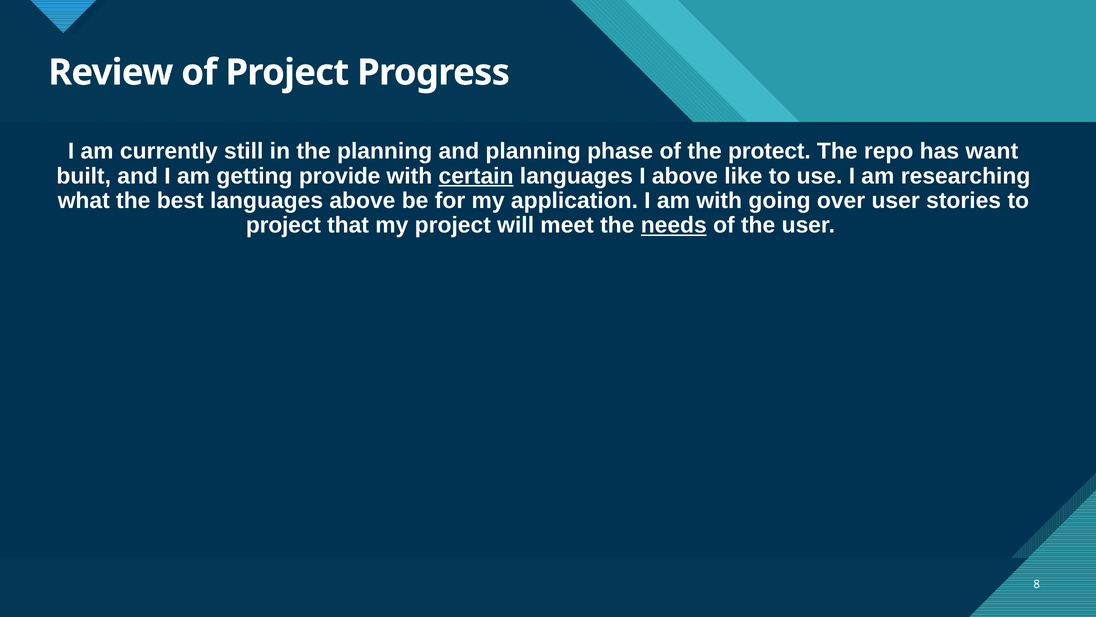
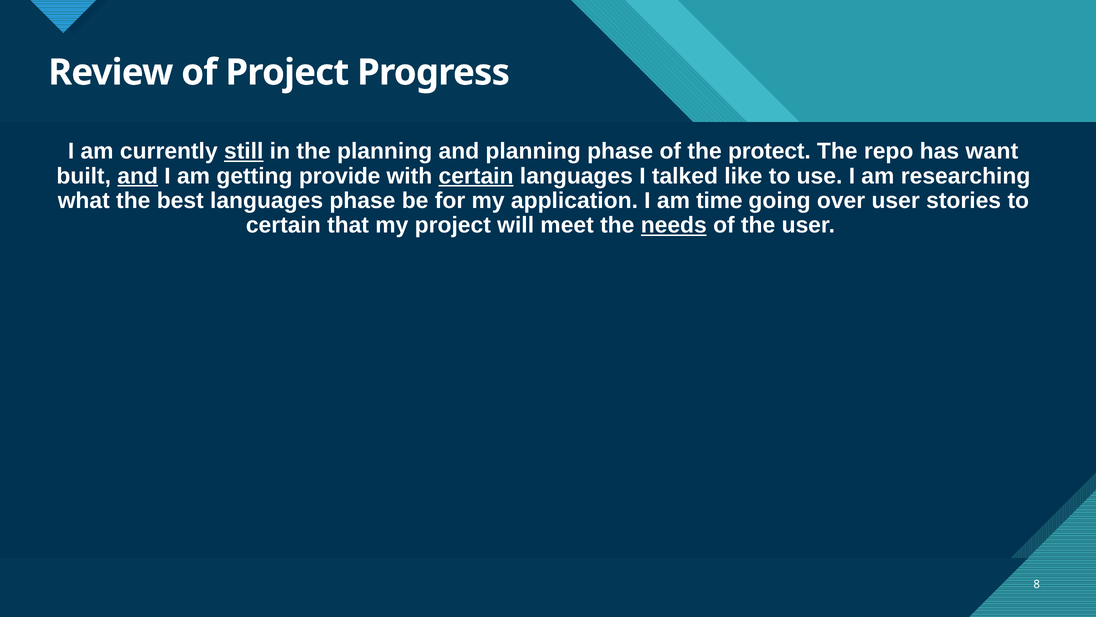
still underline: none -> present
and at (138, 176) underline: none -> present
I above: above -> talked
languages above: above -> phase
am with: with -> time
project at (283, 225): project -> certain
